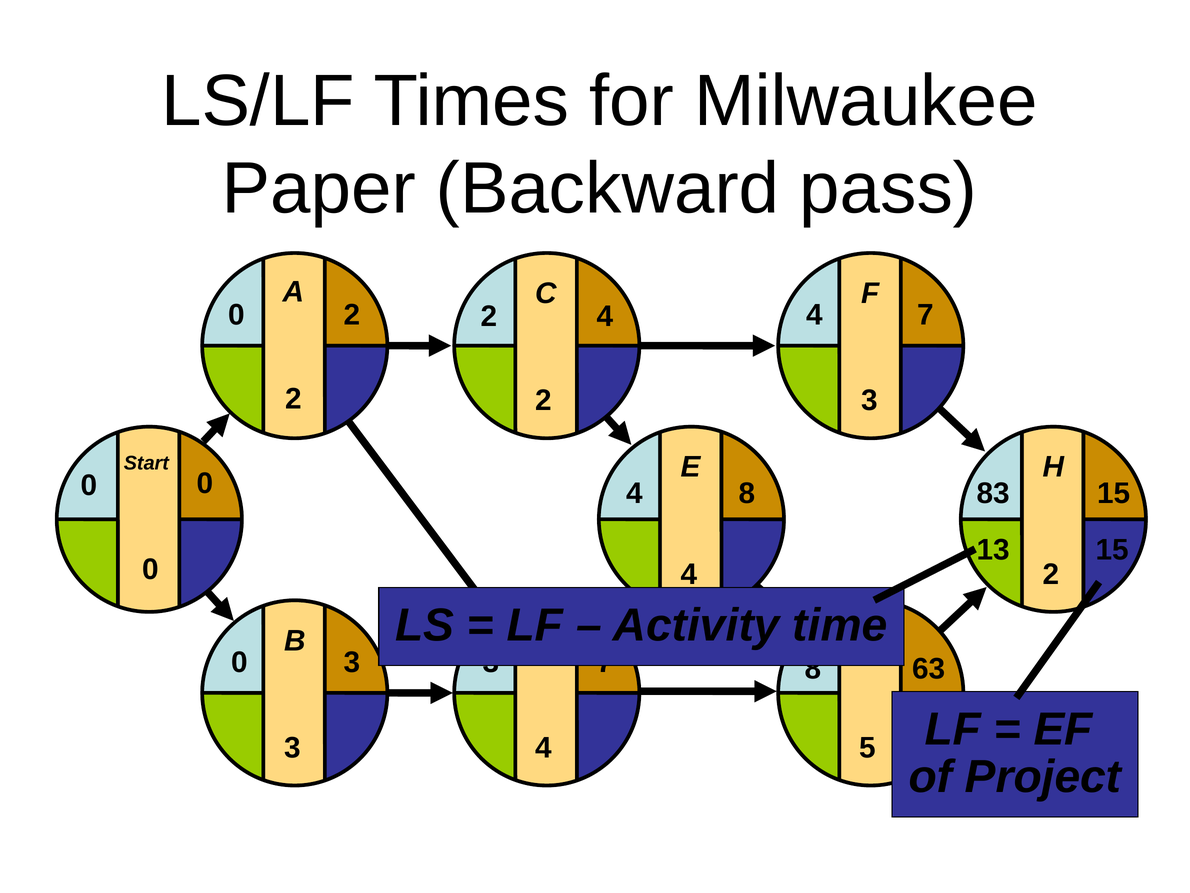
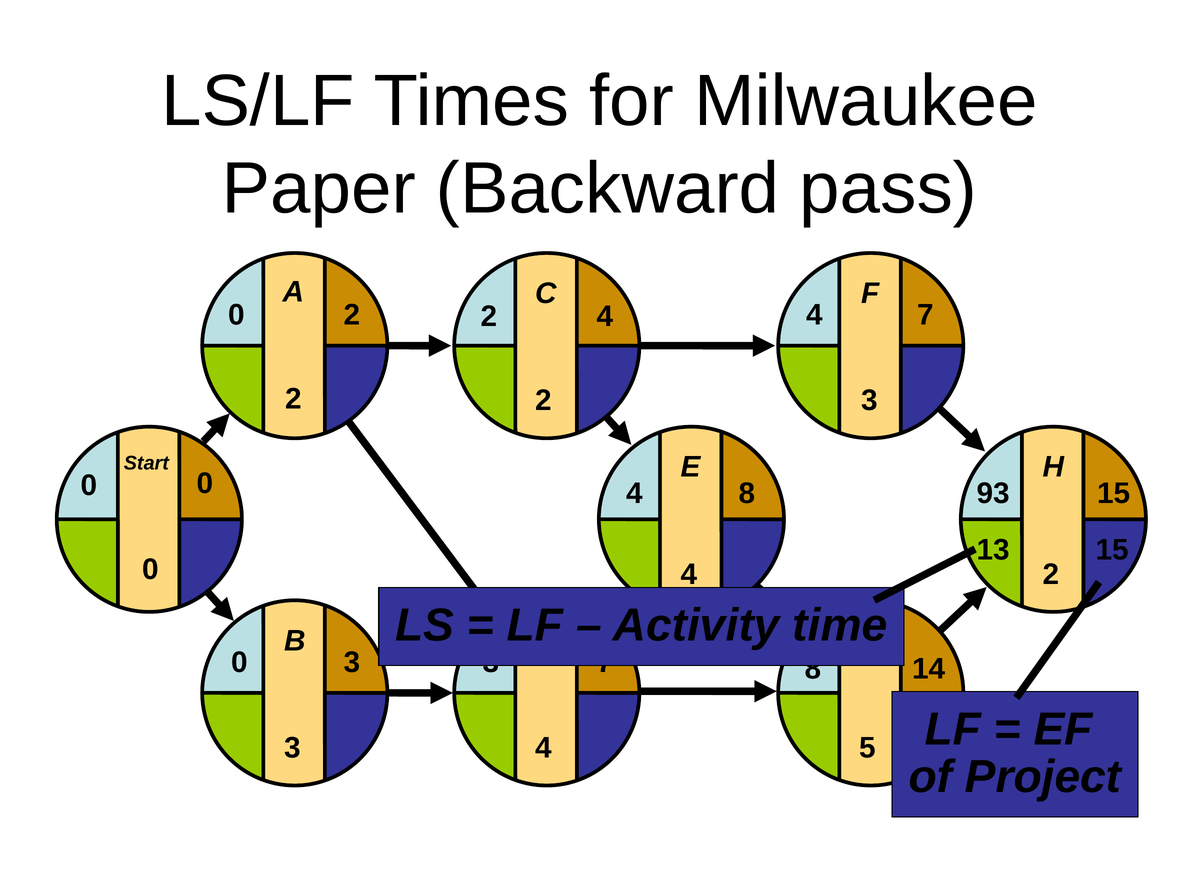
83: 83 -> 93
63: 63 -> 14
